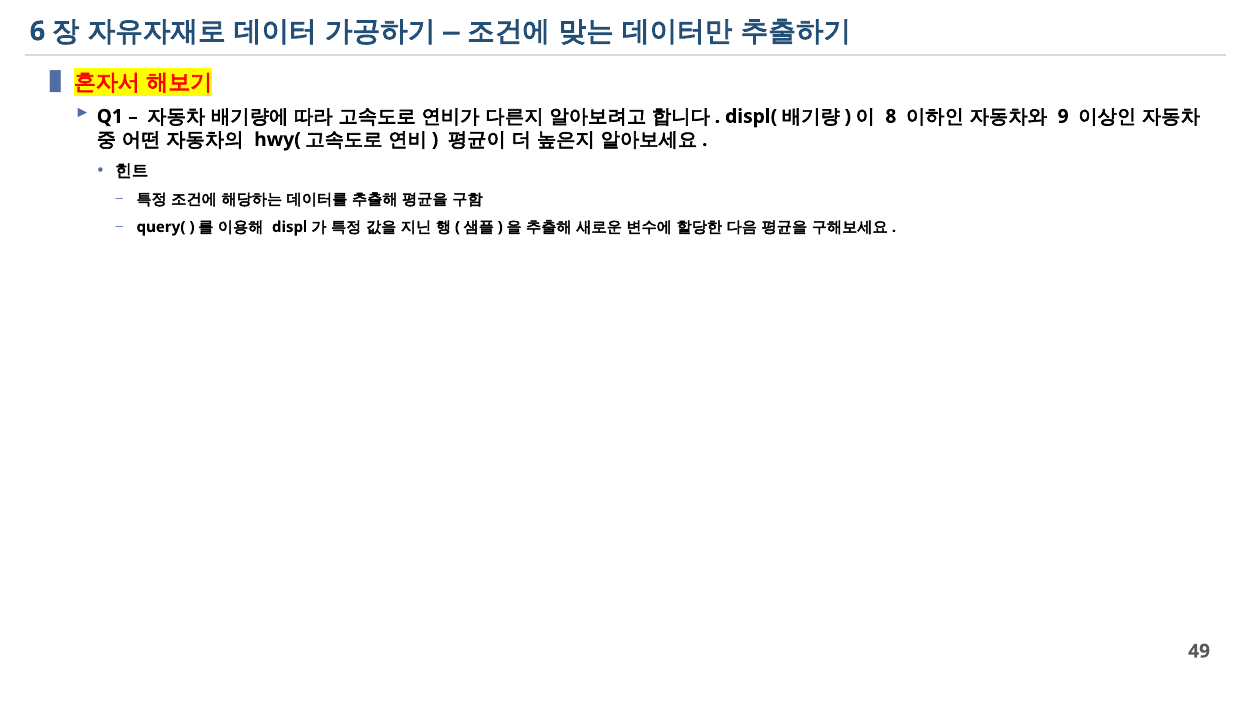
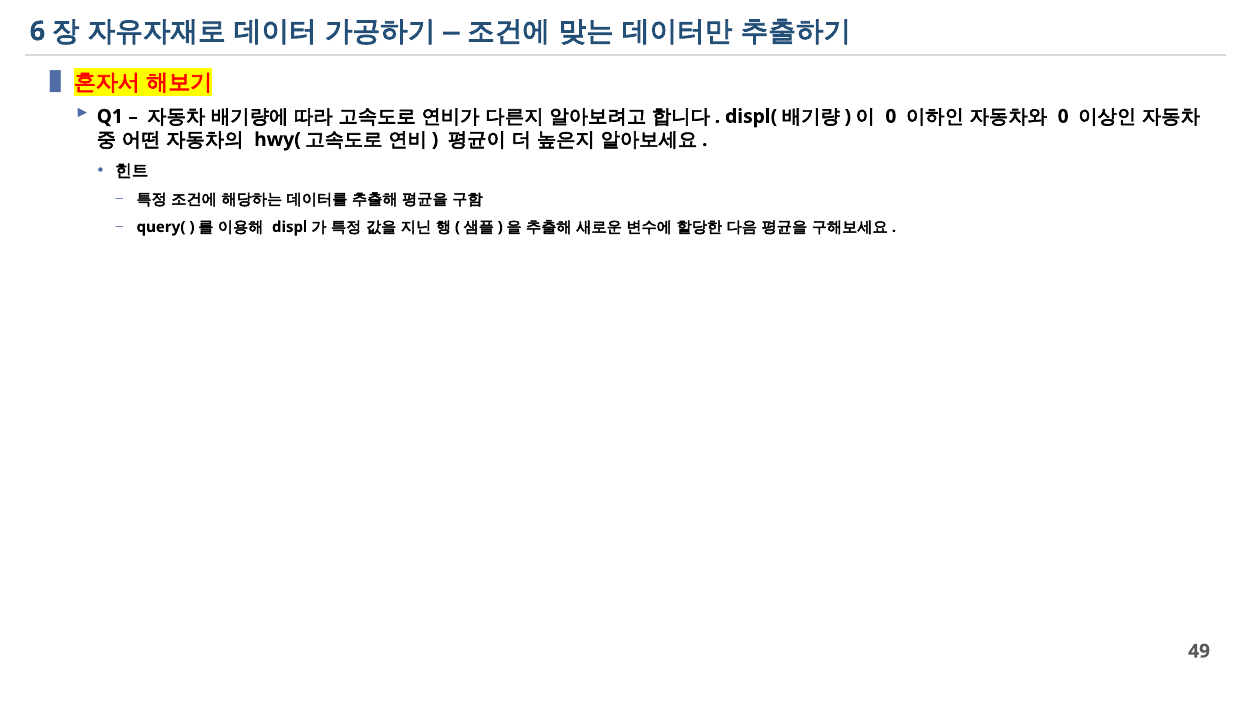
8 at (891, 116): 8 -> 0
9 at (1063, 116): 9 -> 0
